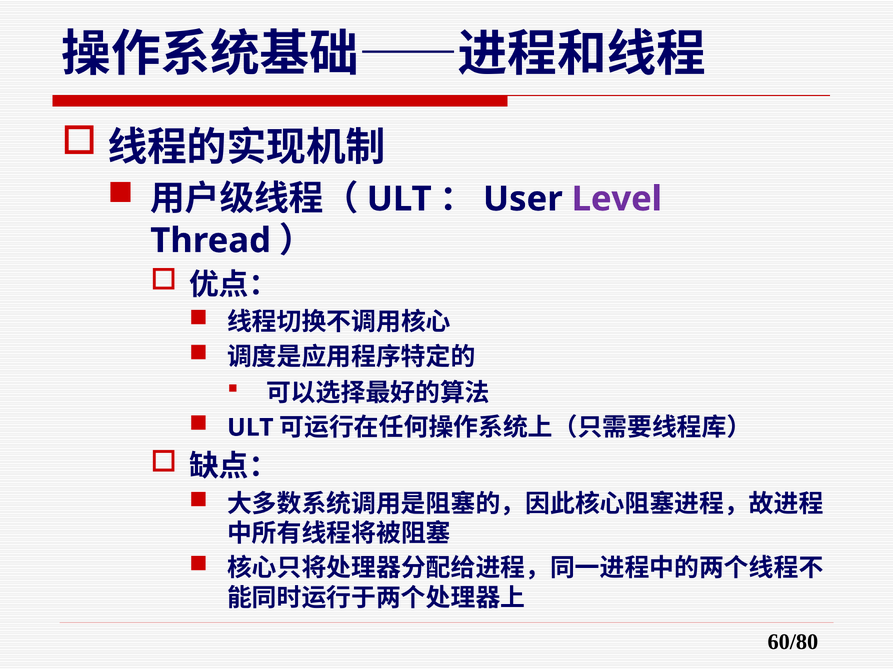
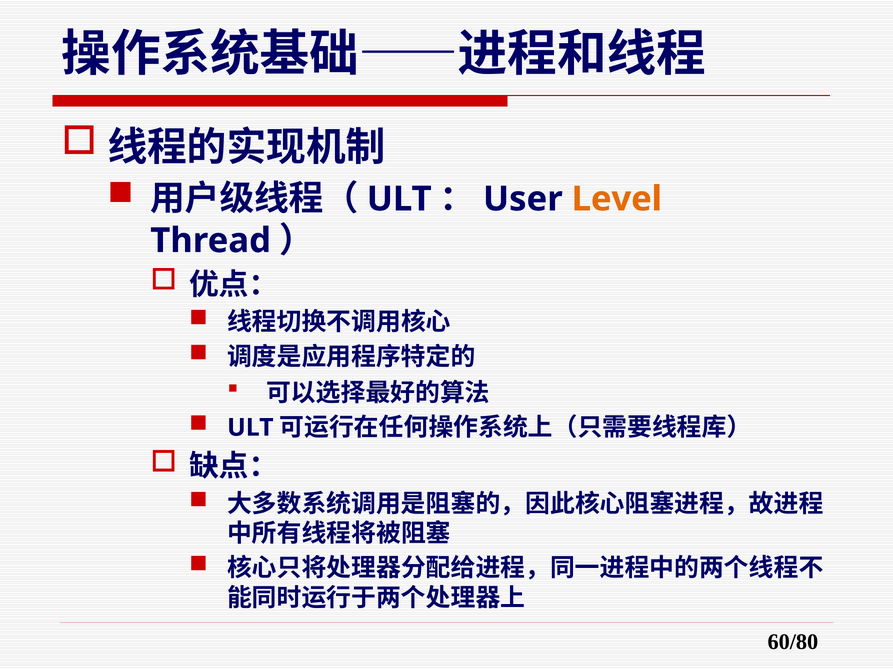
Level colour: purple -> orange
